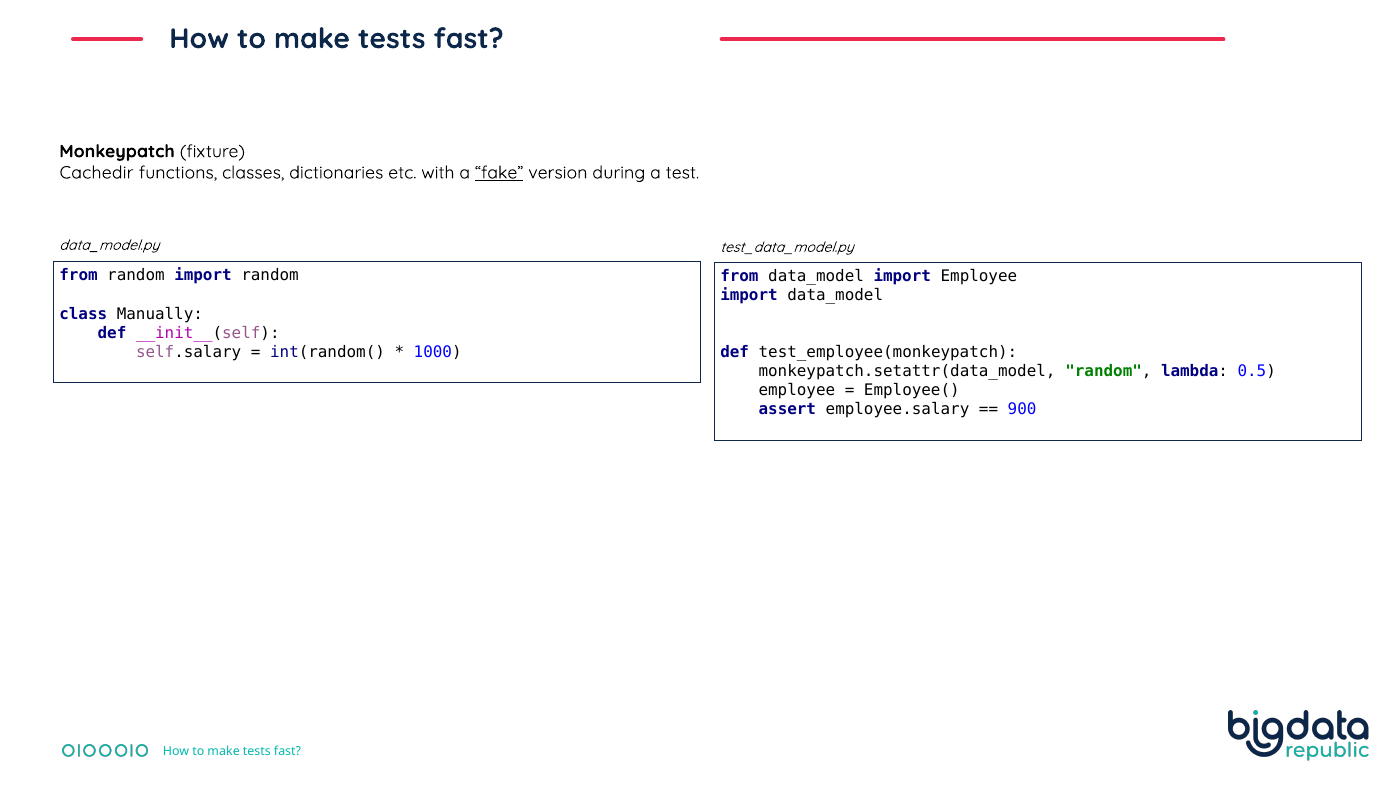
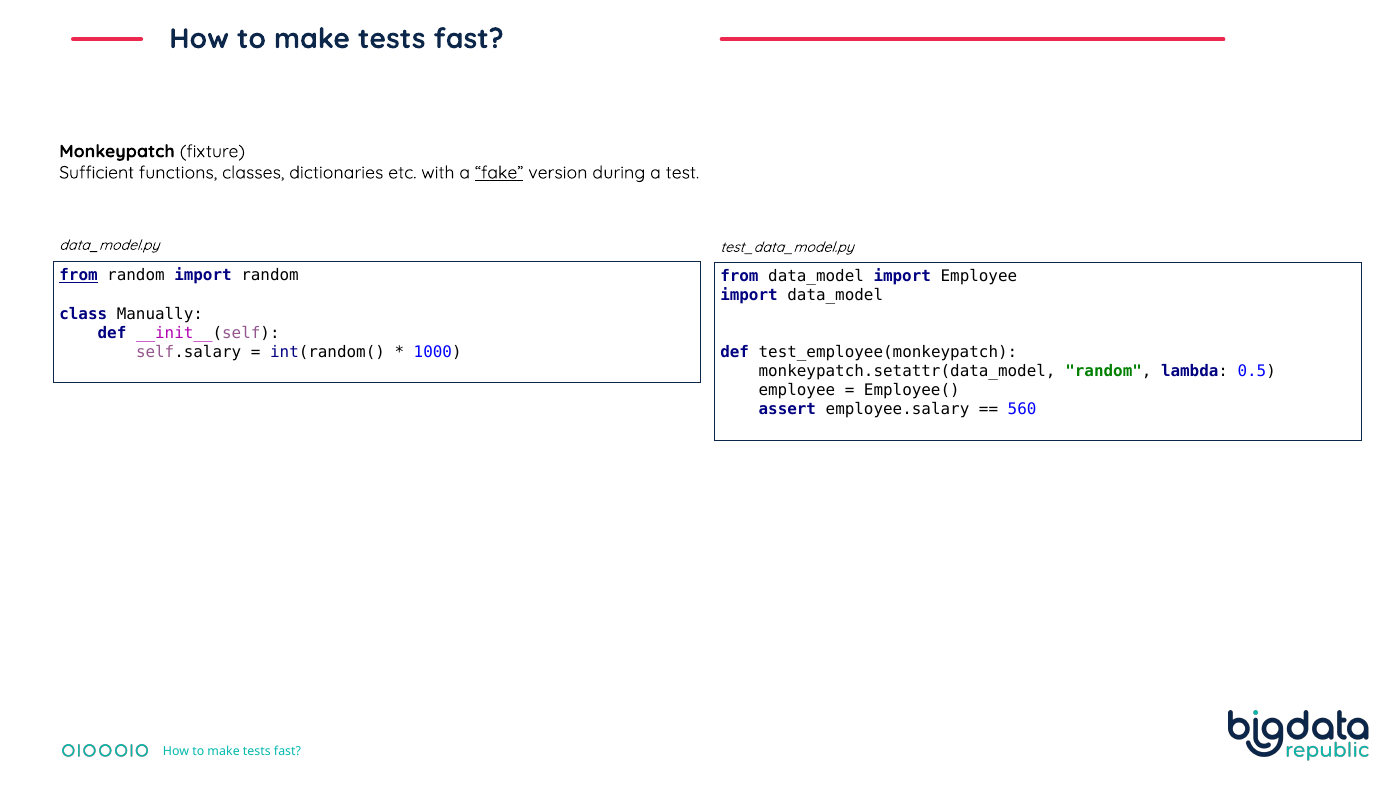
Cachedir: Cachedir -> Sufficient
from at (79, 276) underline: none -> present
900: 900 -> 560
